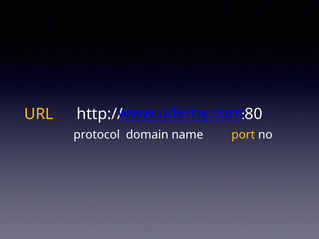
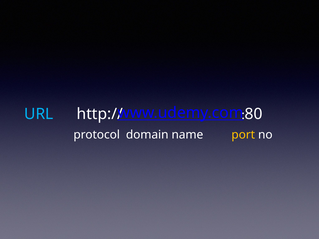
URL colour: yellow -> light blue
